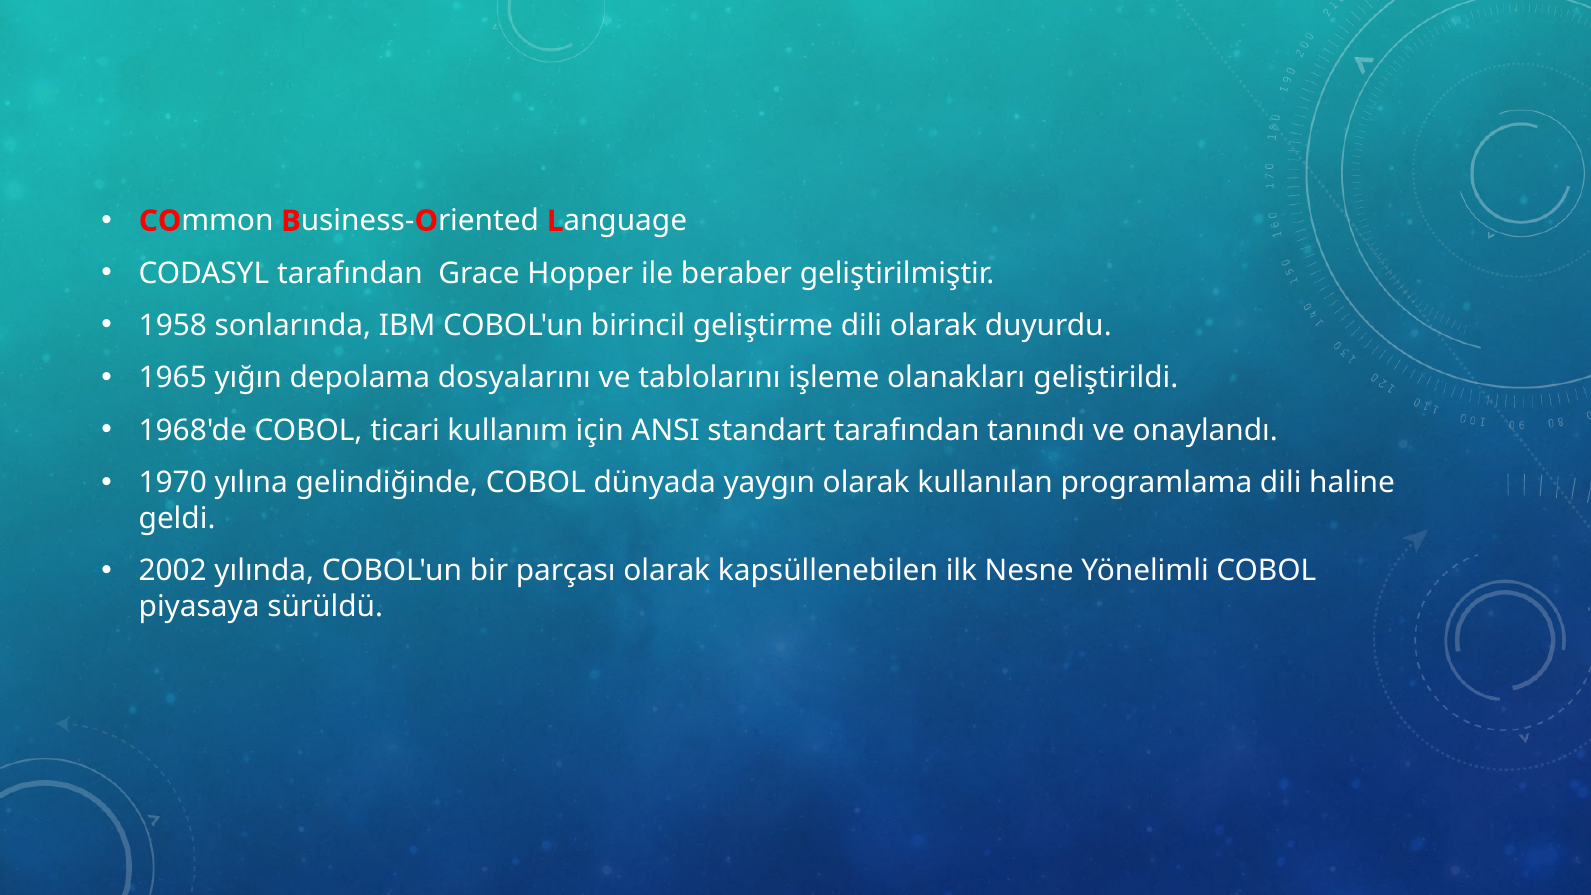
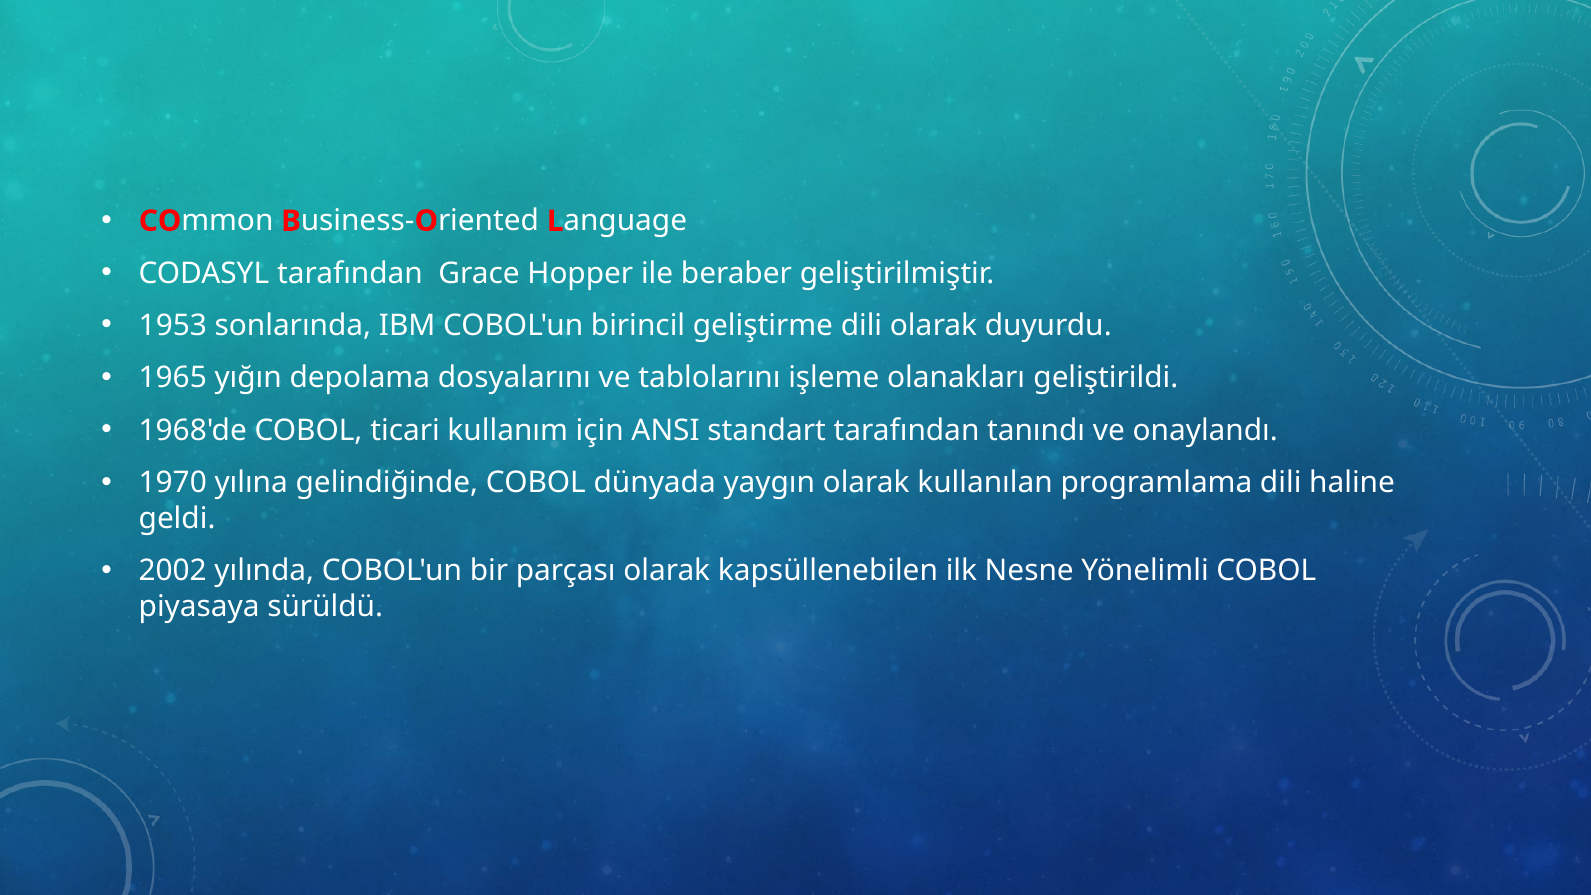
1958: 1958 -> 1953
